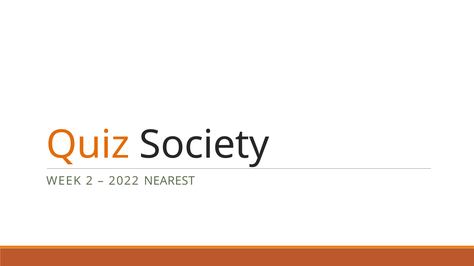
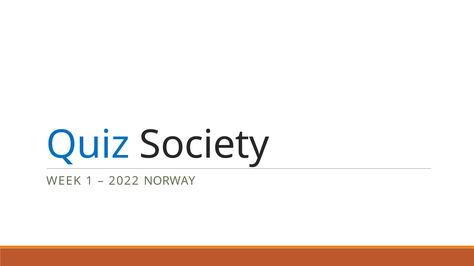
Quiz colour: orange -> blue
2: 2 -> 1
NEAREST: NEAREST -> NORWAY
